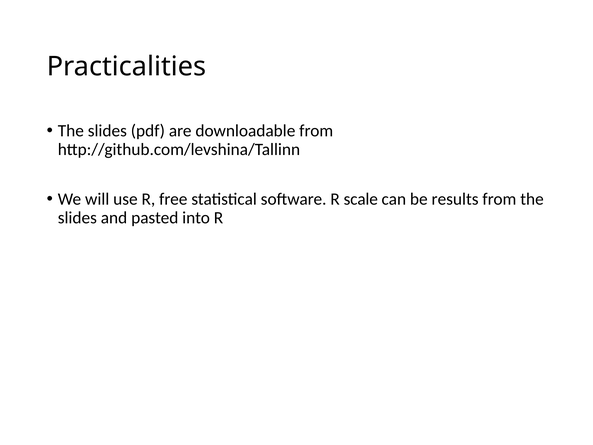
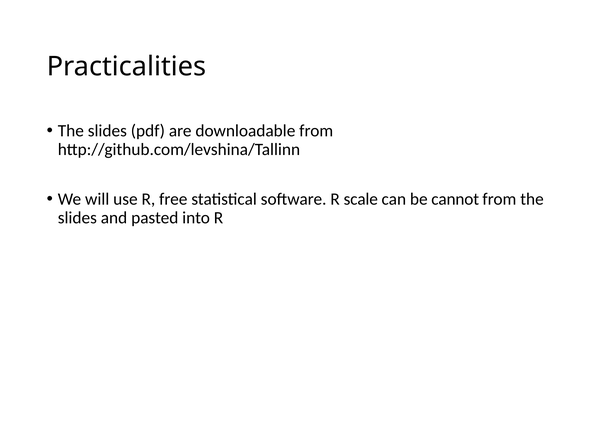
results: results -> cannot
